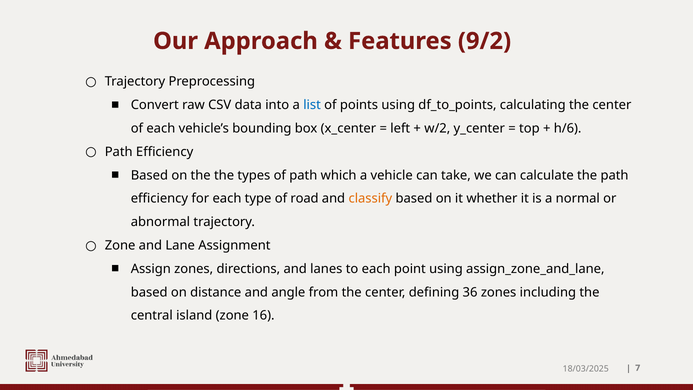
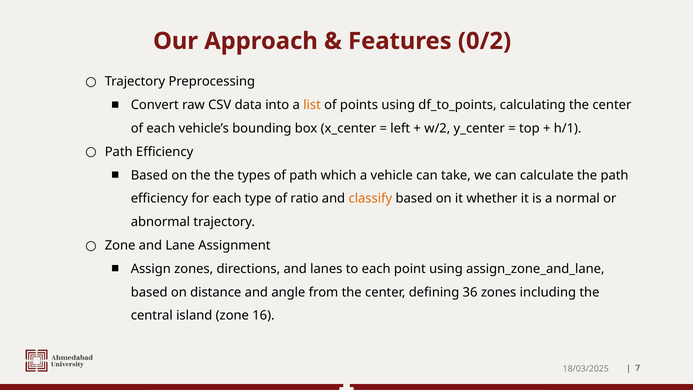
9/2: 9/2 -> 0/2
list colour: blue -> orange
h/6: h/6 -> h/1
road: road -> ratio
